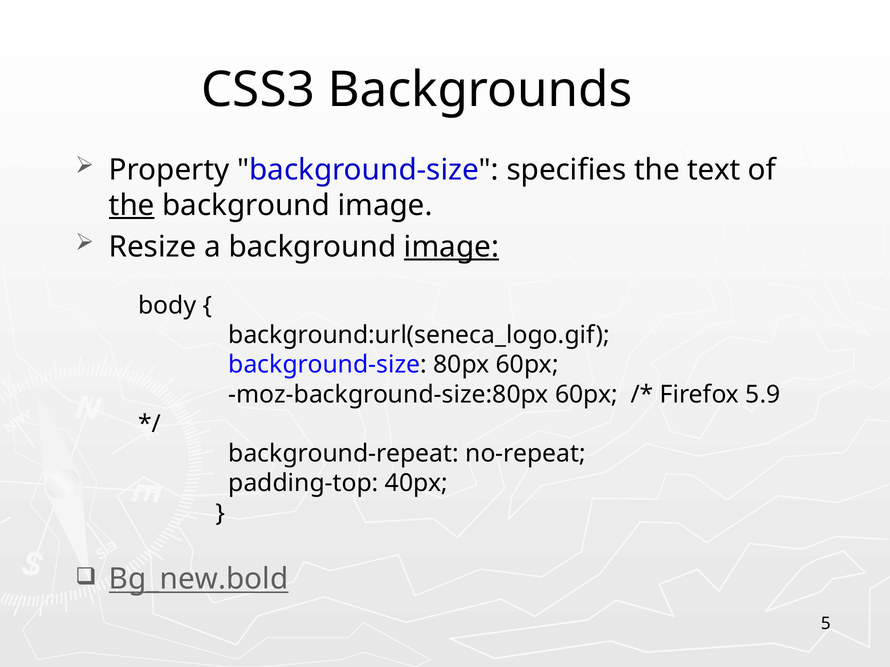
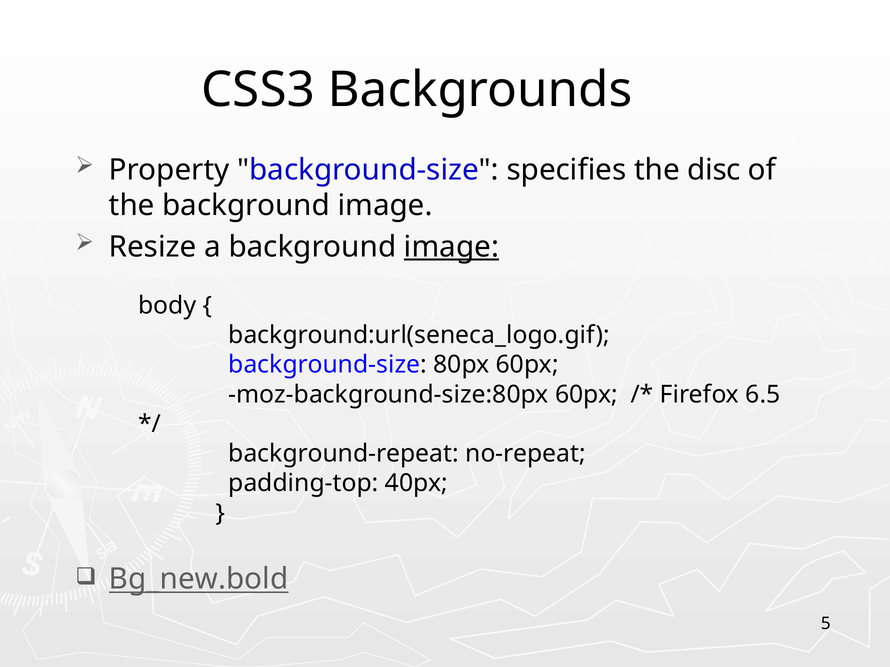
text: text -> disc
the at (132, 205) underline: present -> none
5.9: 5.9 -> 6.5
